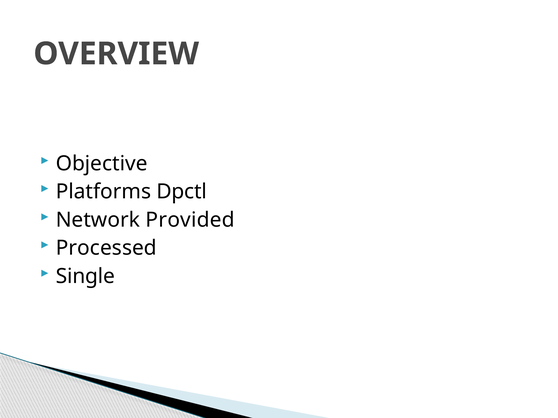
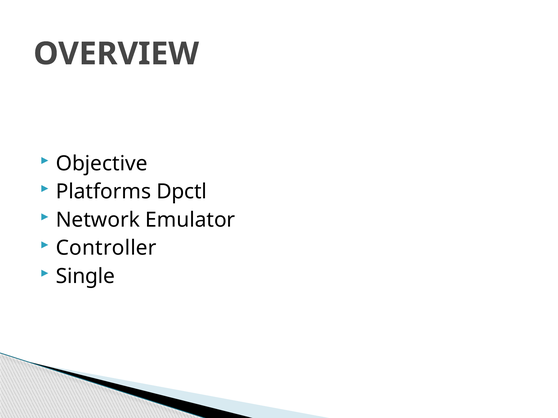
Provided: Provided -> Emulator
Processed: Processed -> Controller
